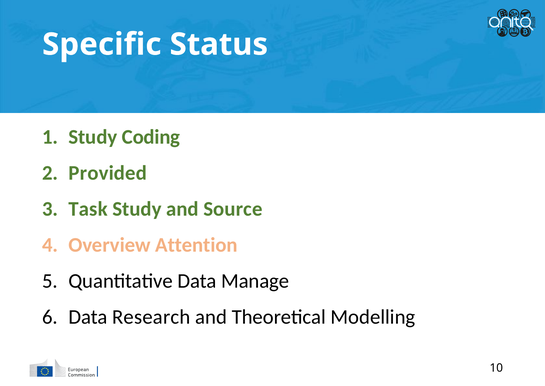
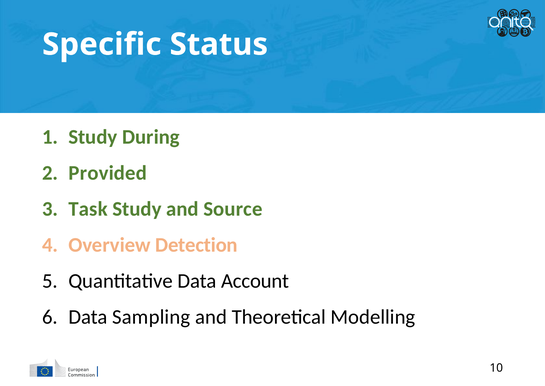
Coding: Coding -> During
Attention: Attention -> Detection
Manage: Manage -> Account
Research: Research -> Sampling
